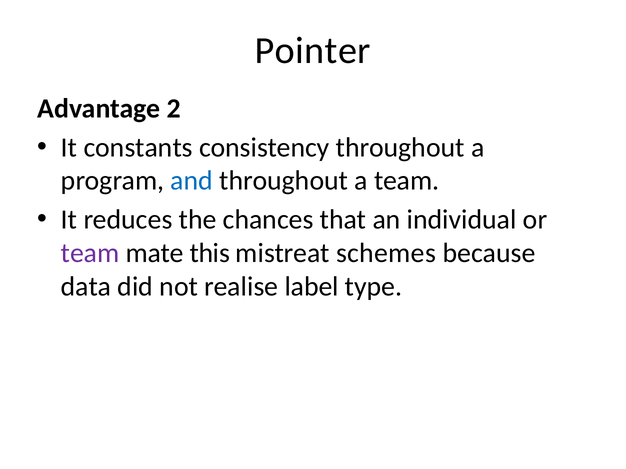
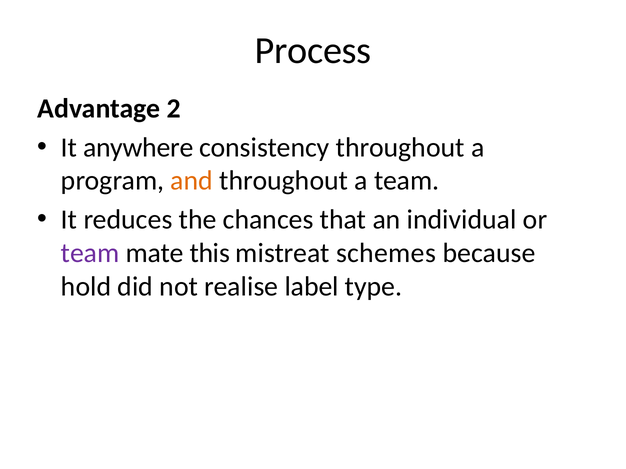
Pointer: Pointer -> Process
constants: constants -> anywhere
and colour: blue -> orange
data: data -> hold
